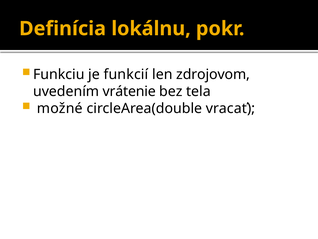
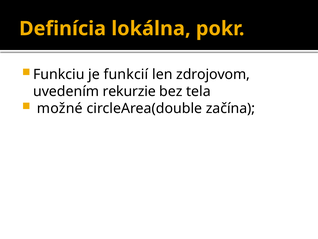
lokálnu: lokálnu -> lokálna
vrátenie: vrátenie -> rekurzie
vracať: vracať -> začína
